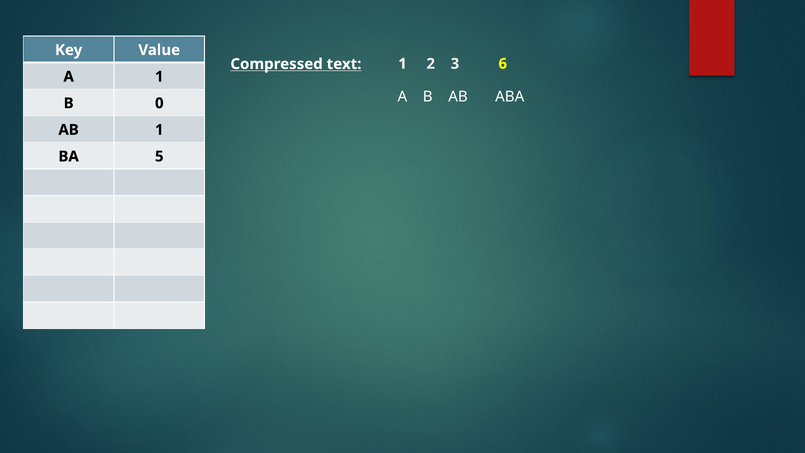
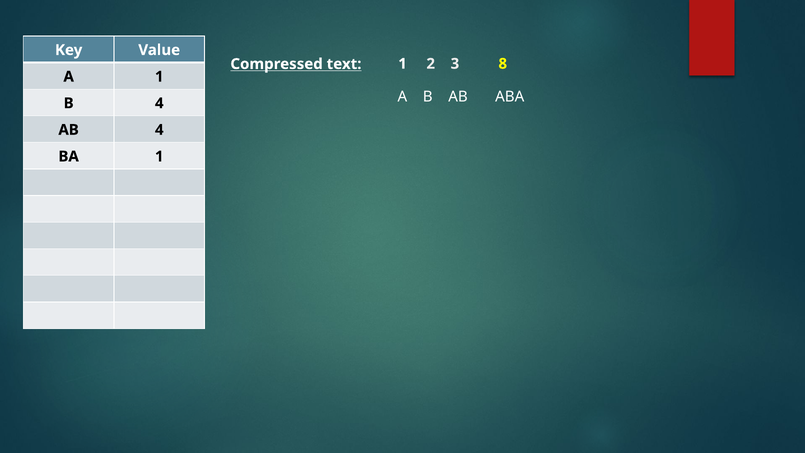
6: 6 -> 8
B 0: 0 -> 4
AB 1: 1 -> 4
BA 5: 5 -> 1
